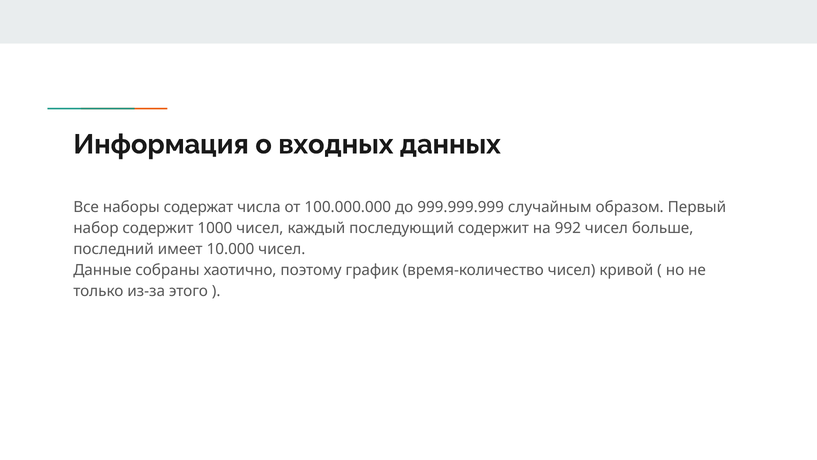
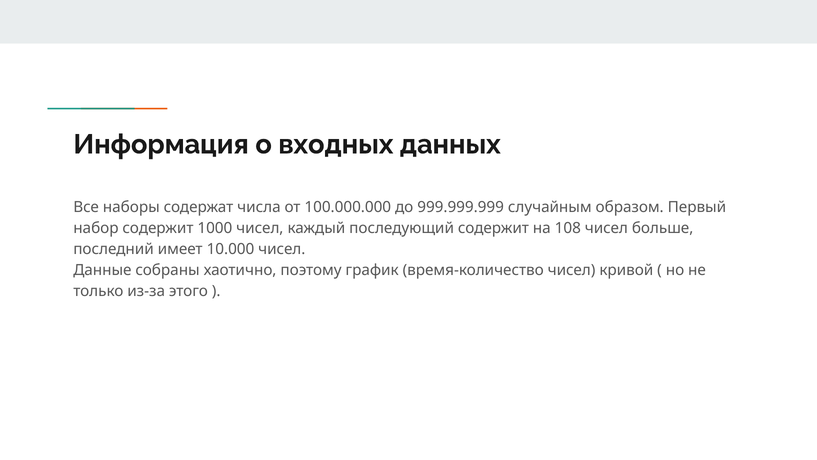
992: 992 -> 108
